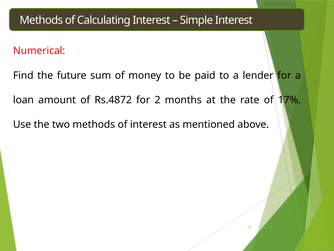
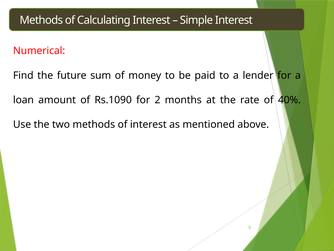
Rs.4872: Rs.4872 -> Rs.1090
17%: 17% -> 40%
